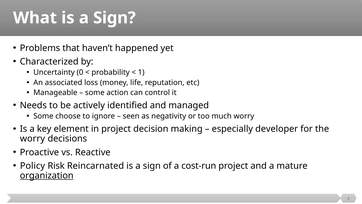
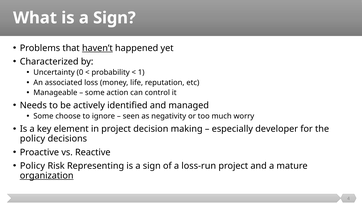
haven’t underline: none -> present
worry at (33, 138): worry -> policy
Reincarnated: Reincarnated -> Representing
cost-run: cost-run -> loss-run
